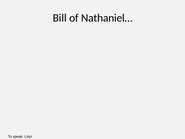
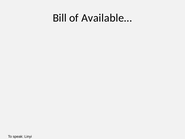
Nathaniel…: Nathaniel… -> Available…
